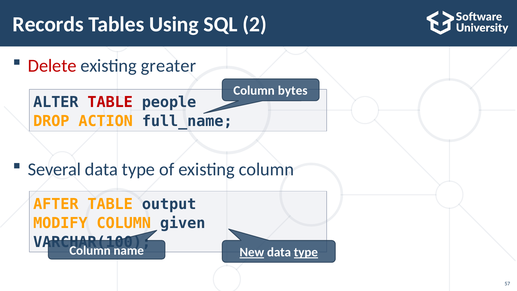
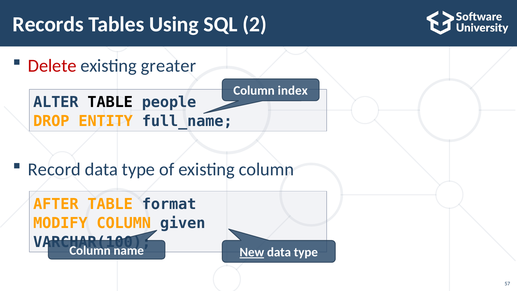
bytes: bytes -> index
TABLE at (110, 102) colour: red -> black
ACTION: ACTION -> ENTITY
Several: Several -> Record
output: output -> format
type at (306, 252) underline: present -> none
